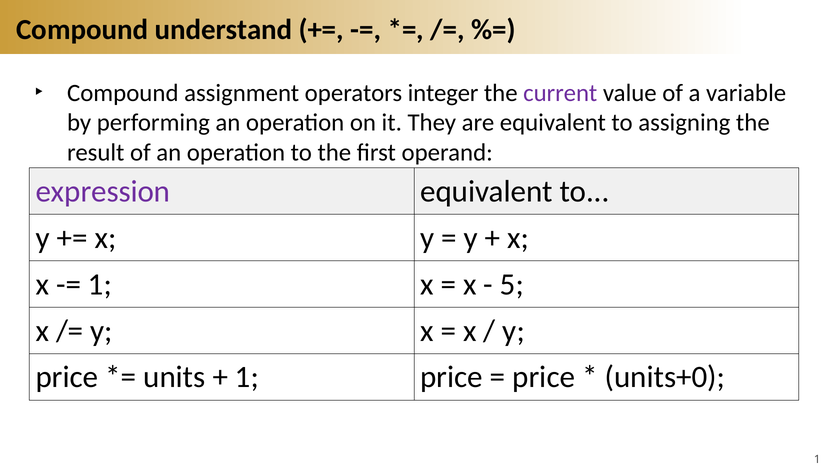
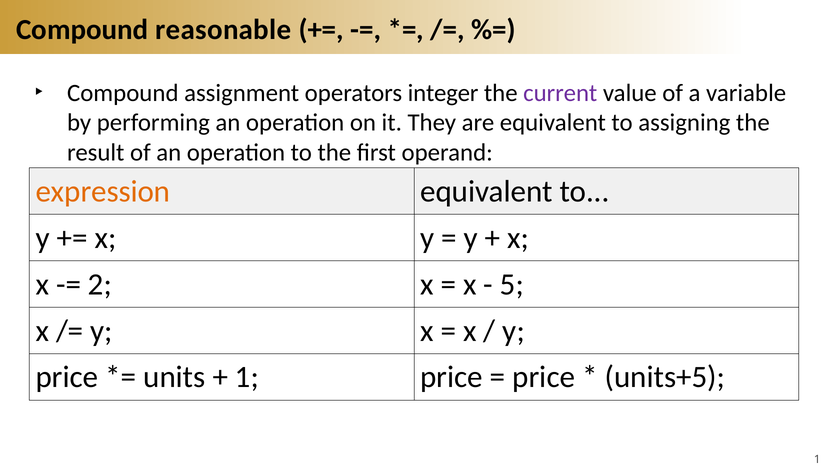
understand: understand -> reasonable
expression colour: purple -> orange
1 at (100, 284): 1 -> 2
units+0: units+0 -> units+5
